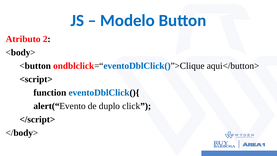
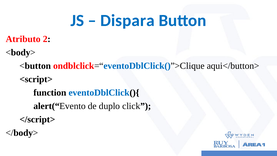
Modelo: Modelo -> Dispara
